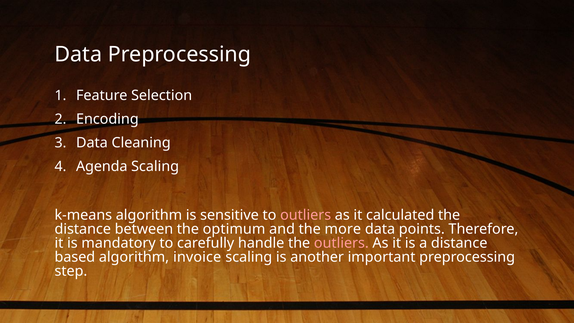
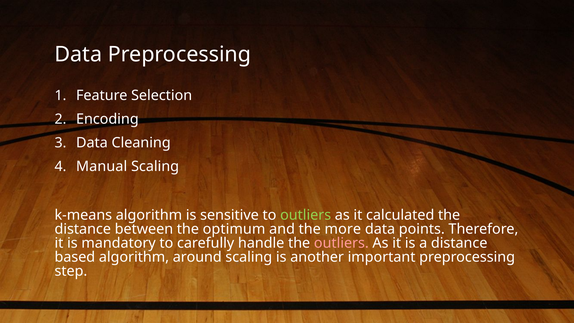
Agenda: Agenda -> Manual
outliers at (306, 215) colour: pink -> light green
invoice: invoice -> around
